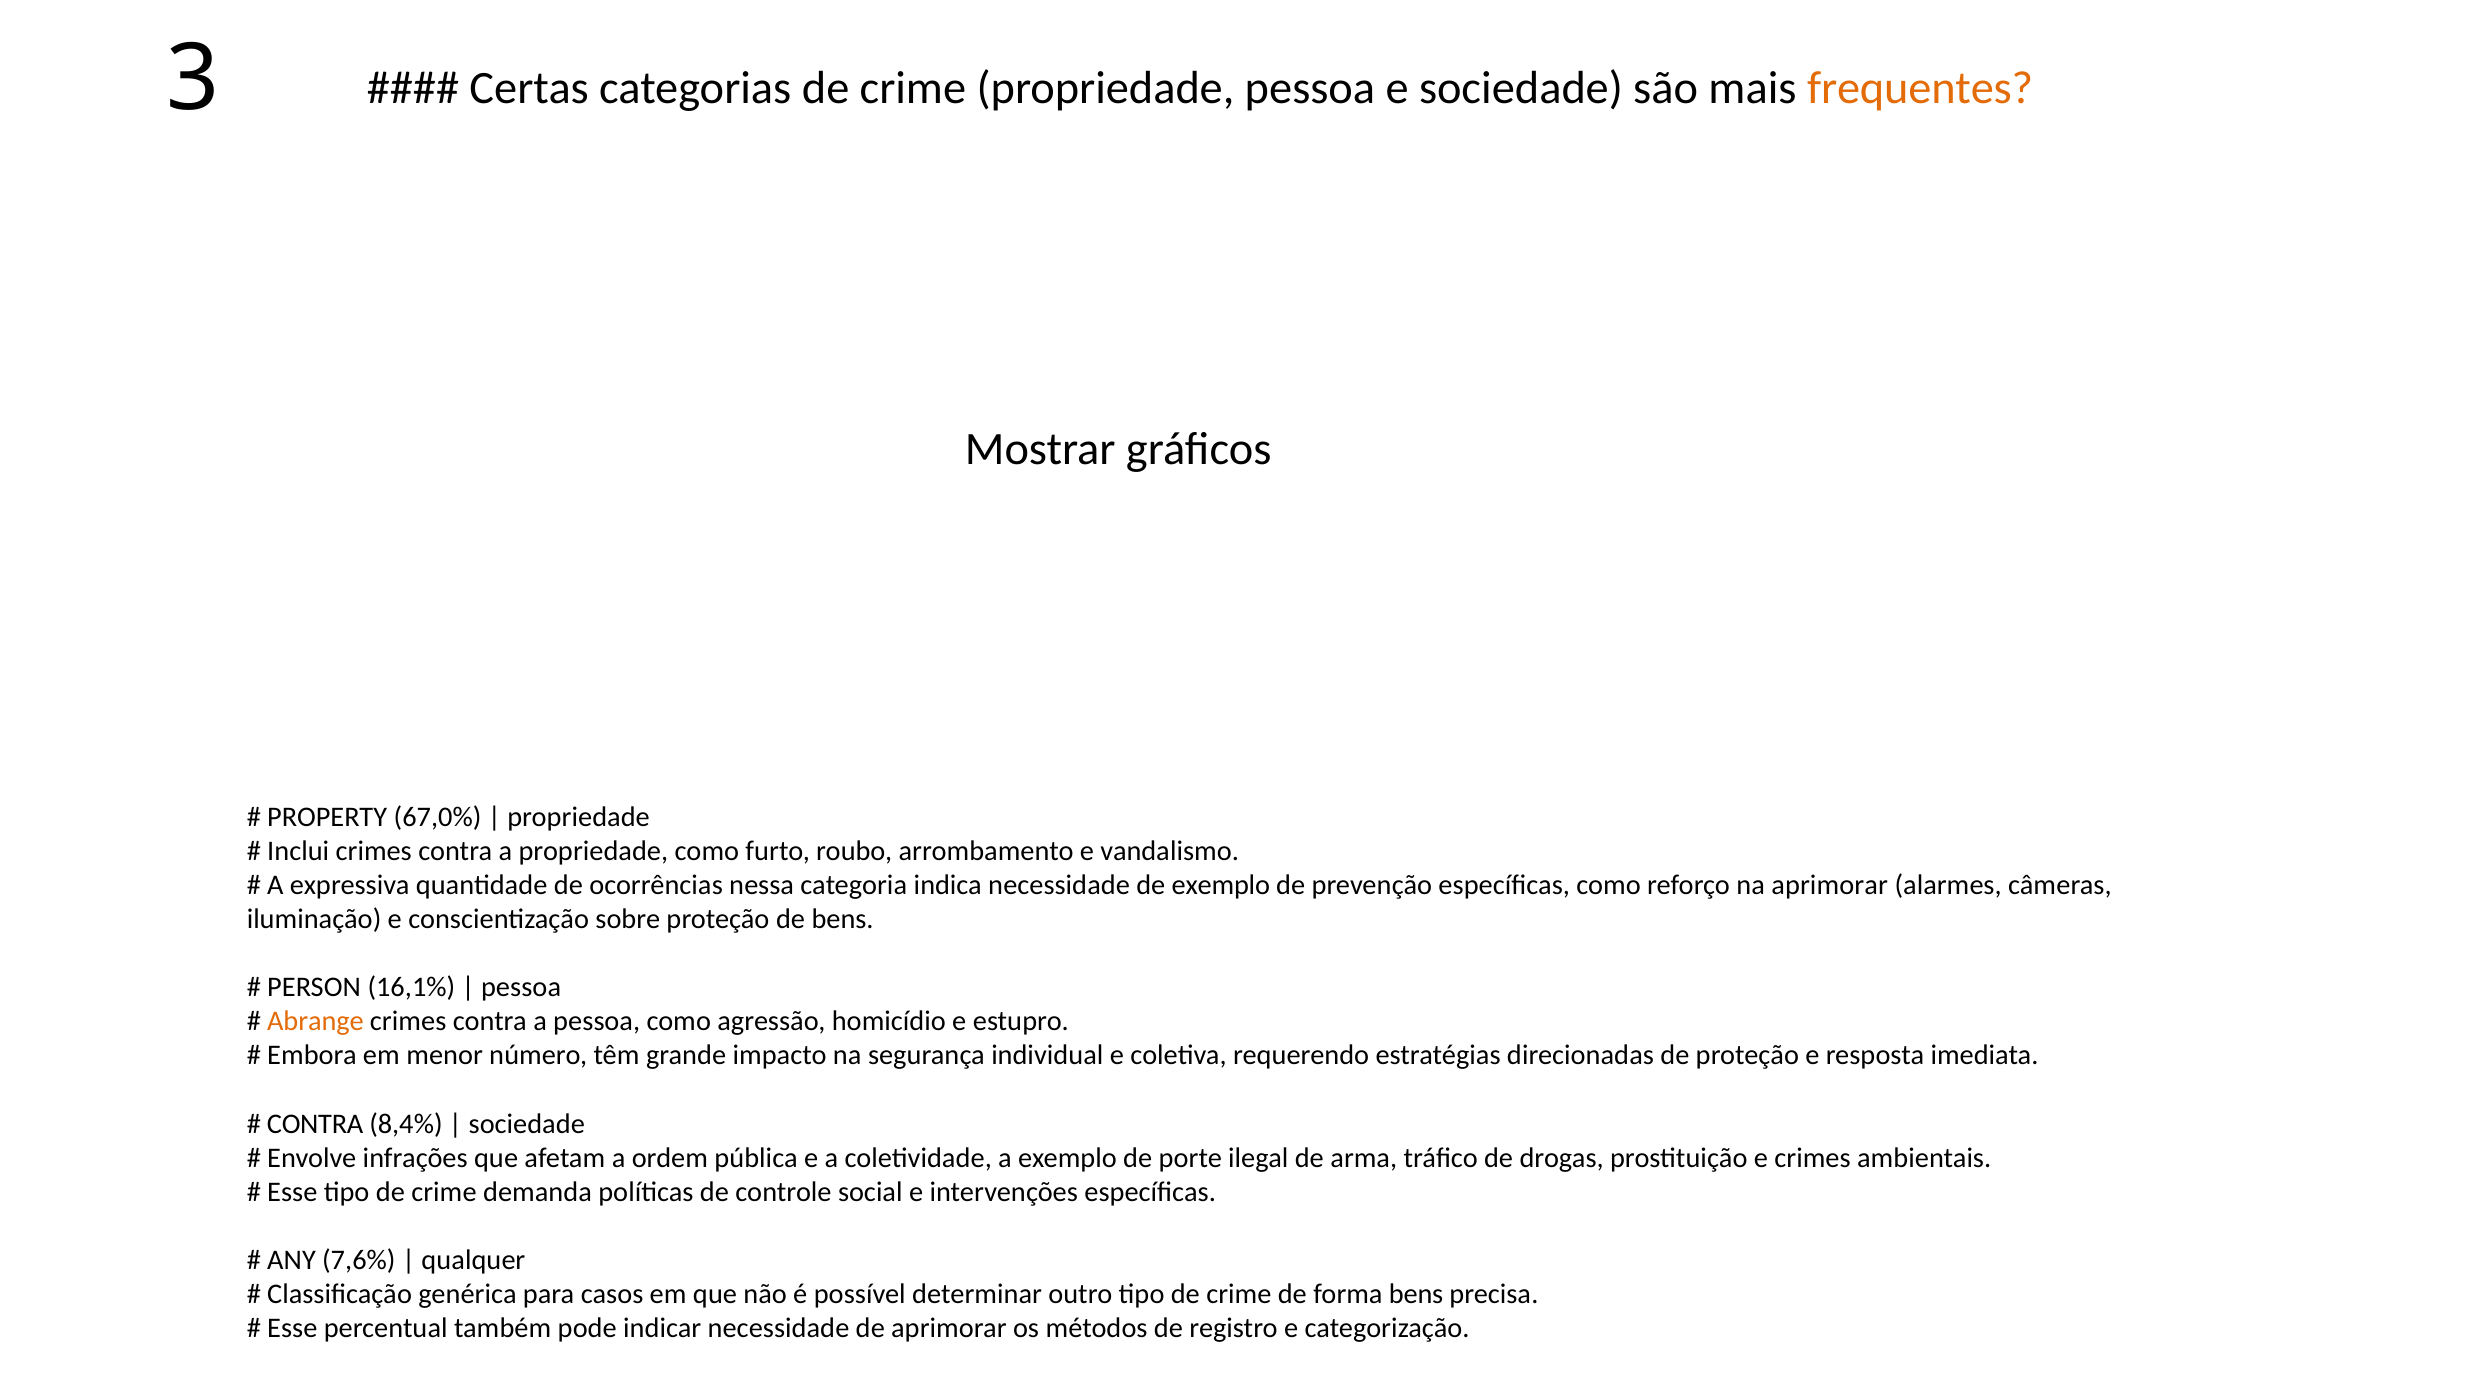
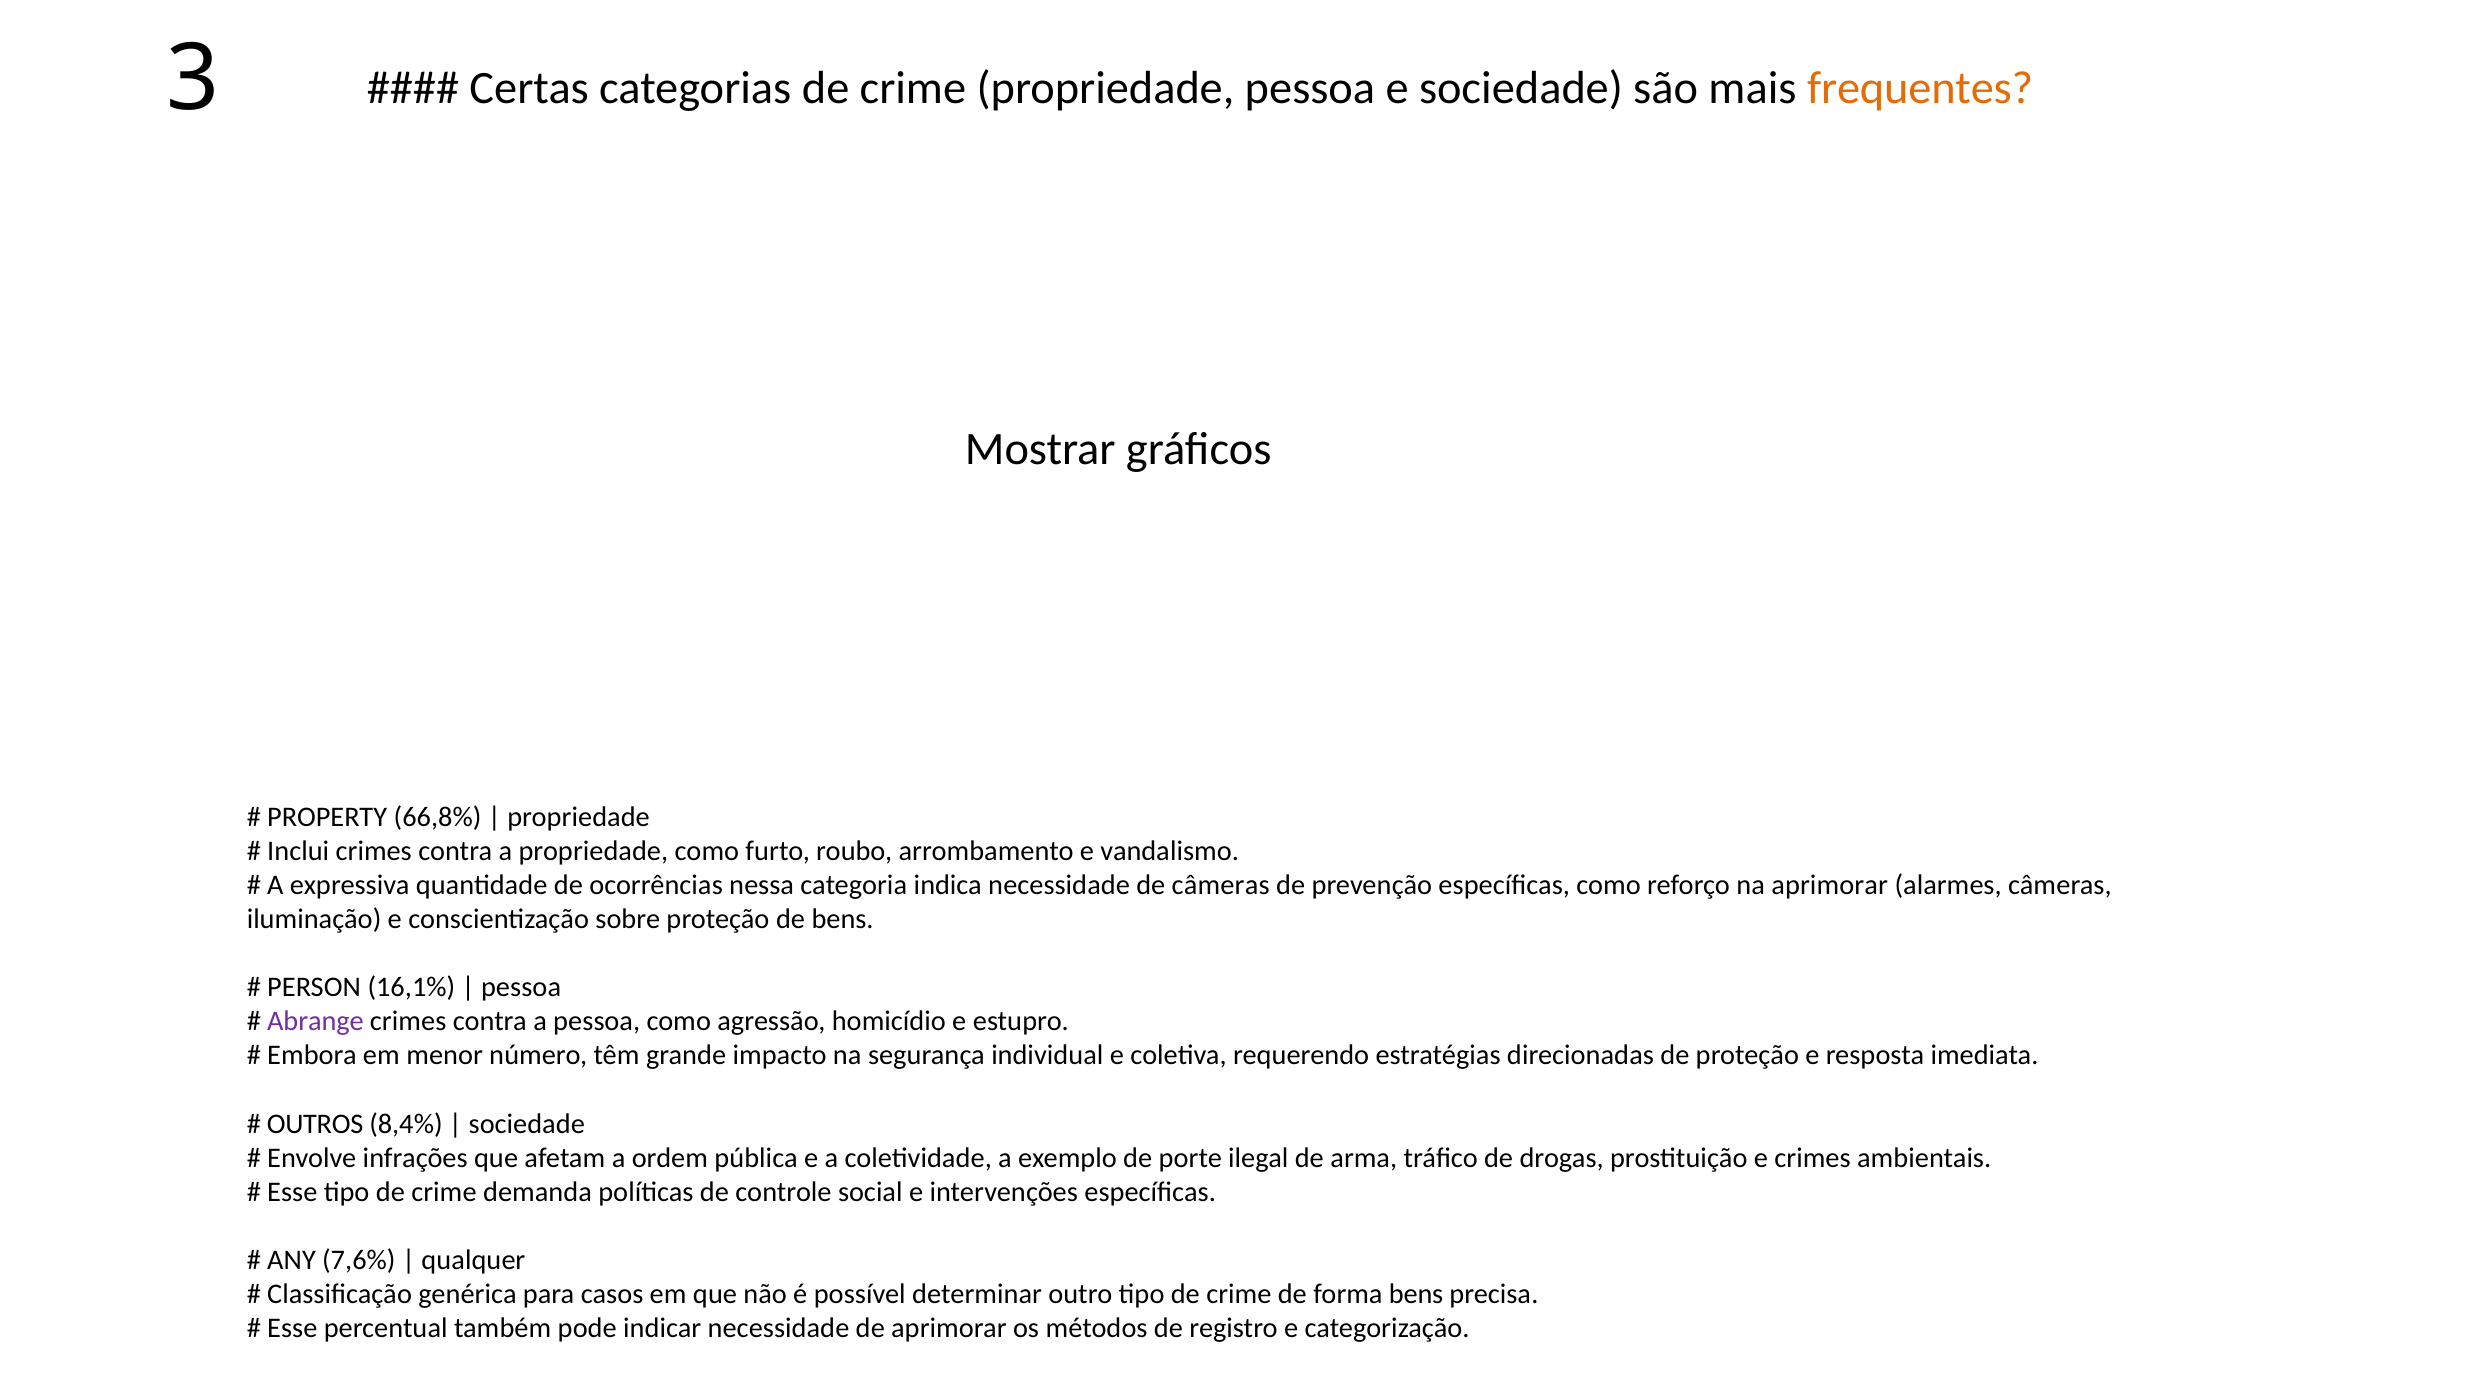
67,0%: 67,0% -> 66,8%
de exemplo: exemplo -> câmeras
Abrange colour: orange -> purple
CONTRA at (315, 1123): CONTRA -> OUTROS
